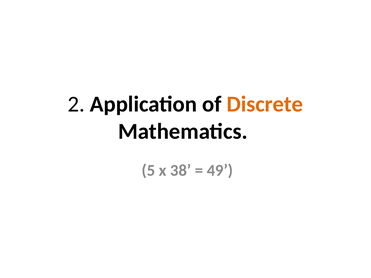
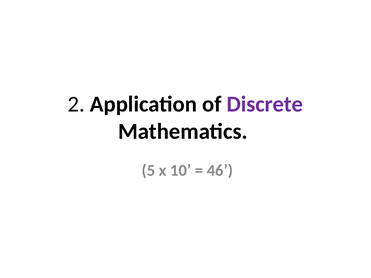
Discrete colour: orange -> purple
38: 38 -> 10
49: 49 -> 46
